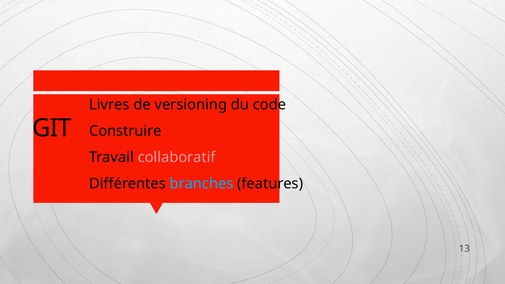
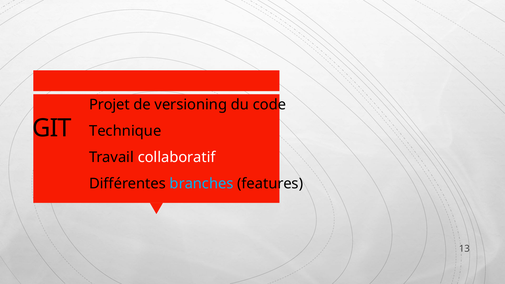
Livres: Livres -> Projet
Construire: Construire -> Technique
collaboratif colour: pink -> white
